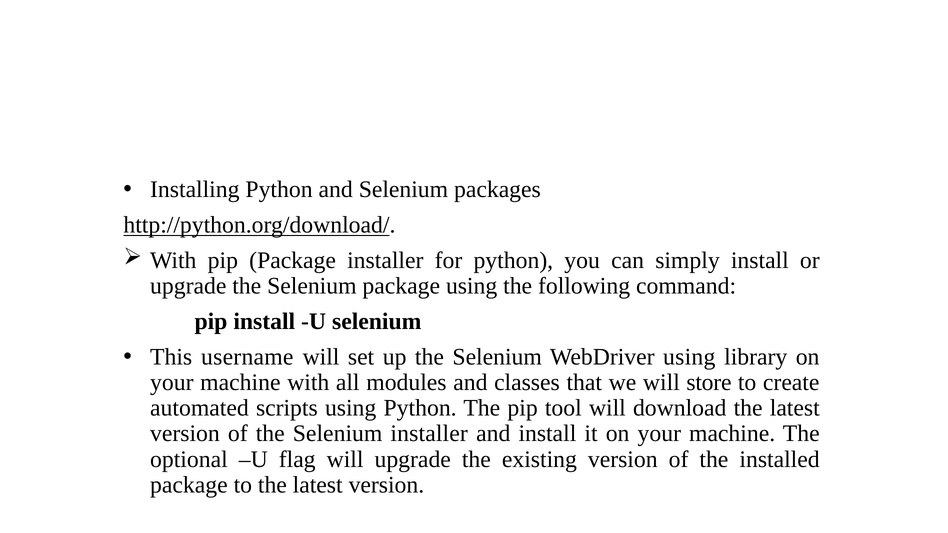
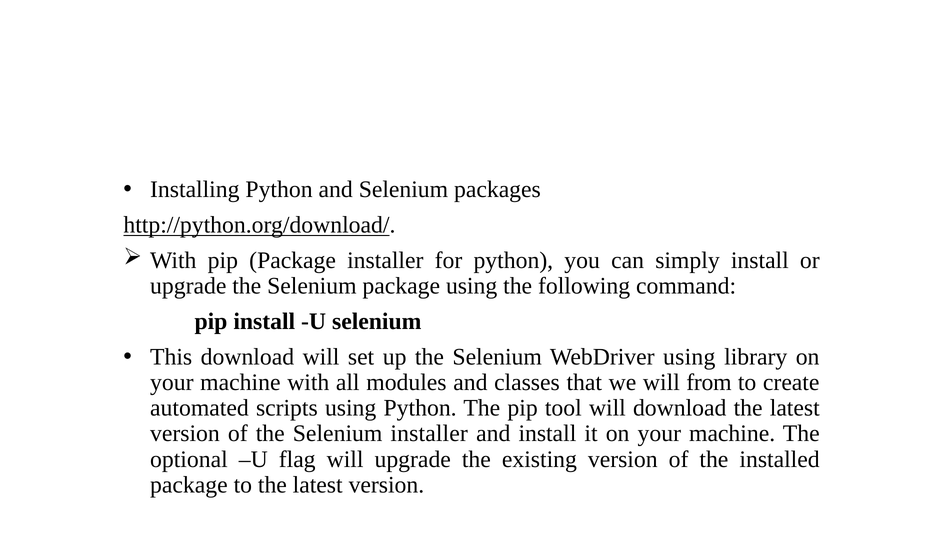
This username: username -> download
store: store -> from
